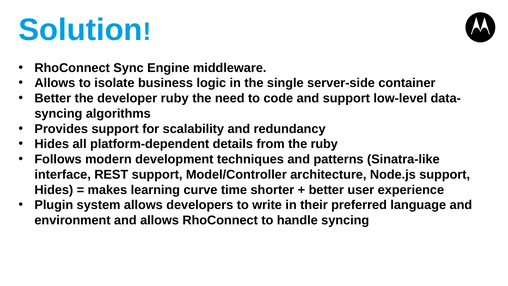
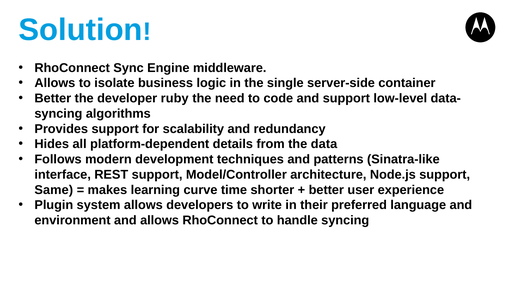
the ruby: ruby -> data
Hides at (54, 190): Hides -> Same
